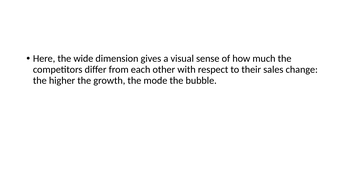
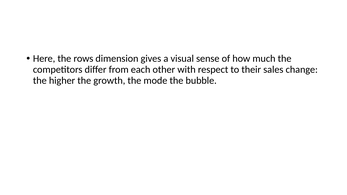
wide: wide -> rows
